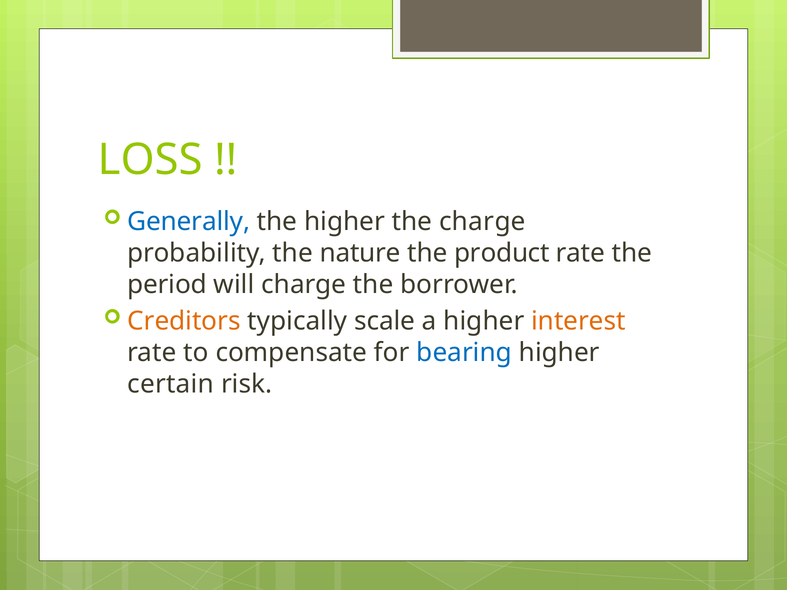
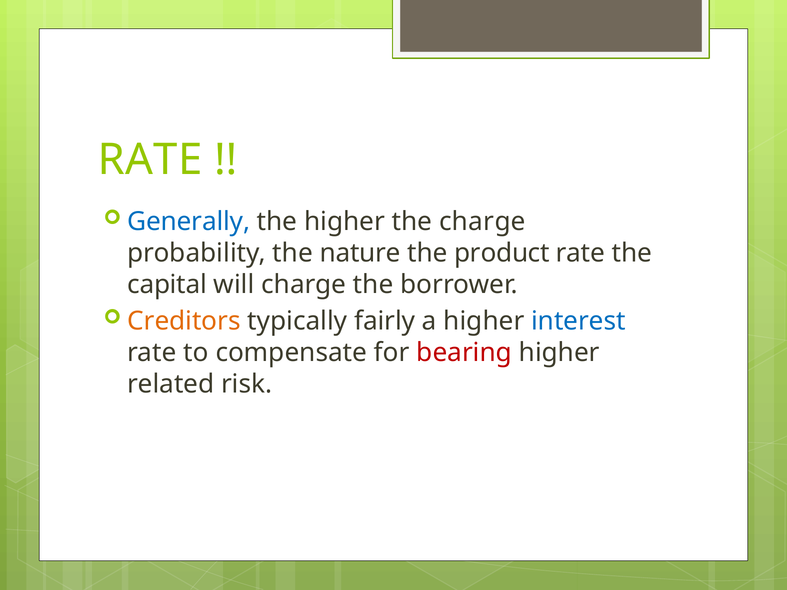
LOSS at (150, 160): LOSS -> RATE
period: period -> capital
scale: scale -> fairly
interest colour: orange -> blue
bearing colour: blue -> red
certain: certain -> related
